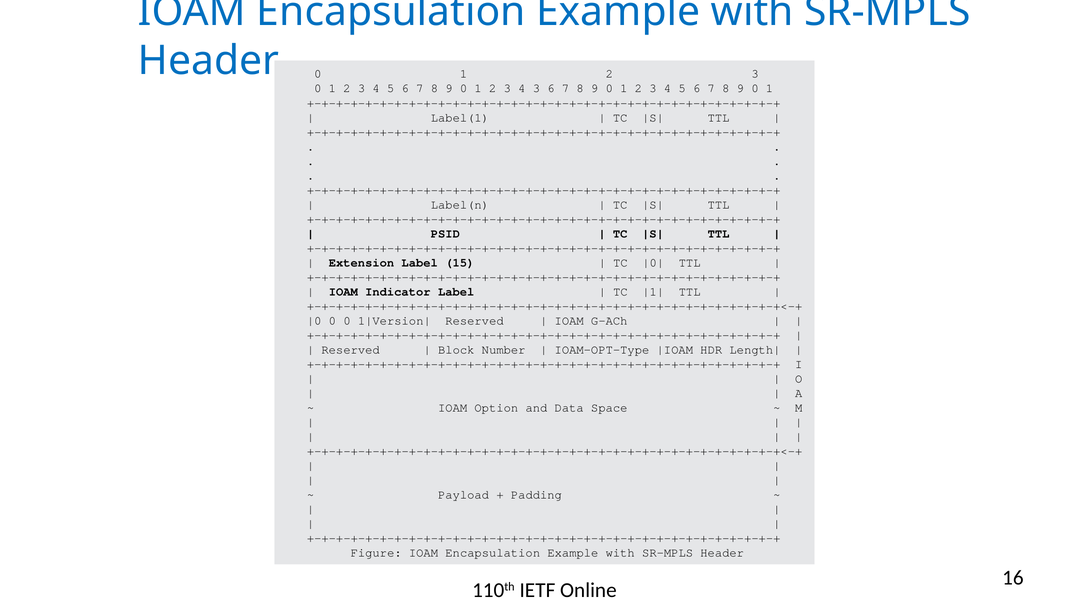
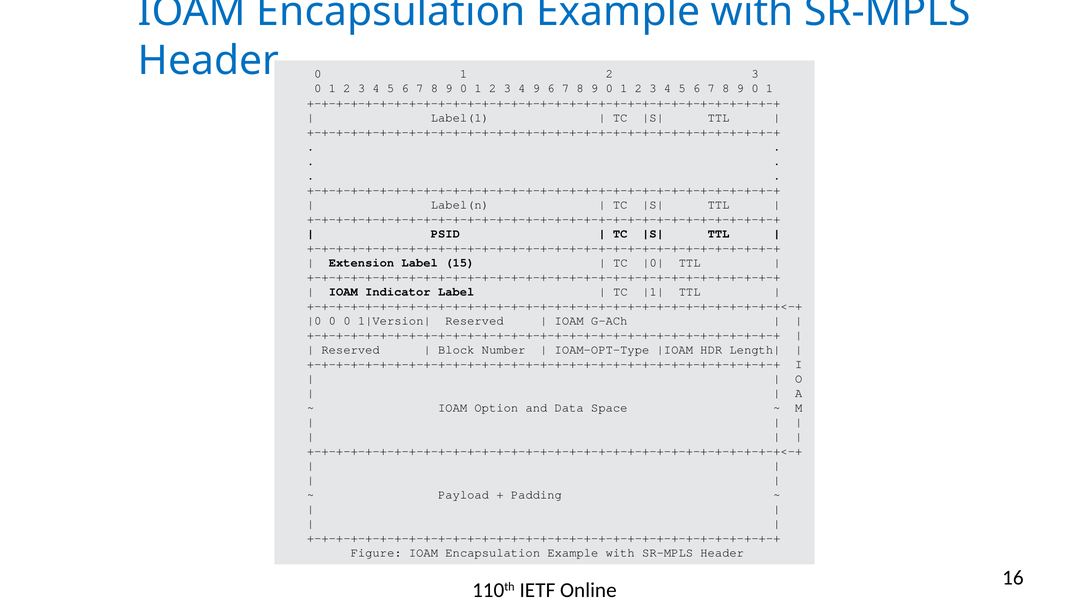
4 3: 3 -> 9
